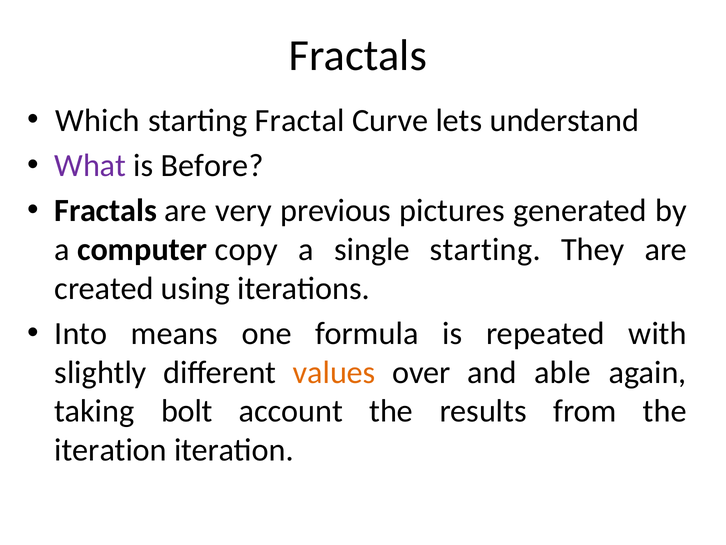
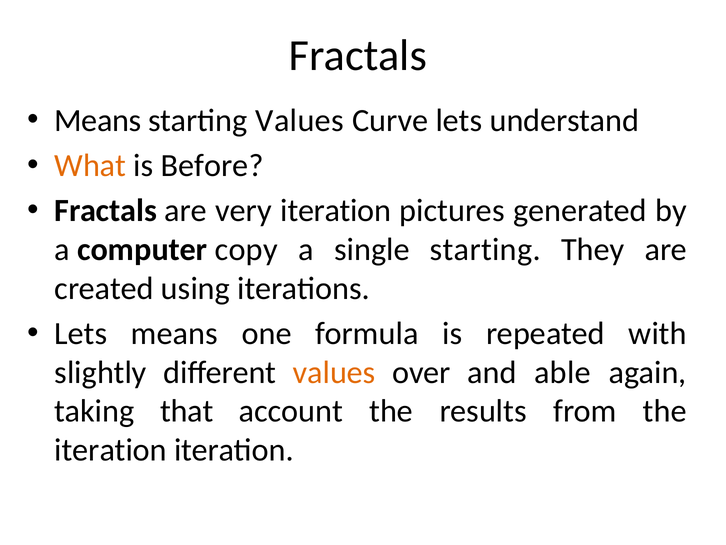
Which at (97, 120): Which -> Means
starting Fractal: Fractal -> Values
What colour: purple -> orange
very previous: previous -> iteration
Into at (81, 333): Into -> Lets
bolt: bolt -> that
